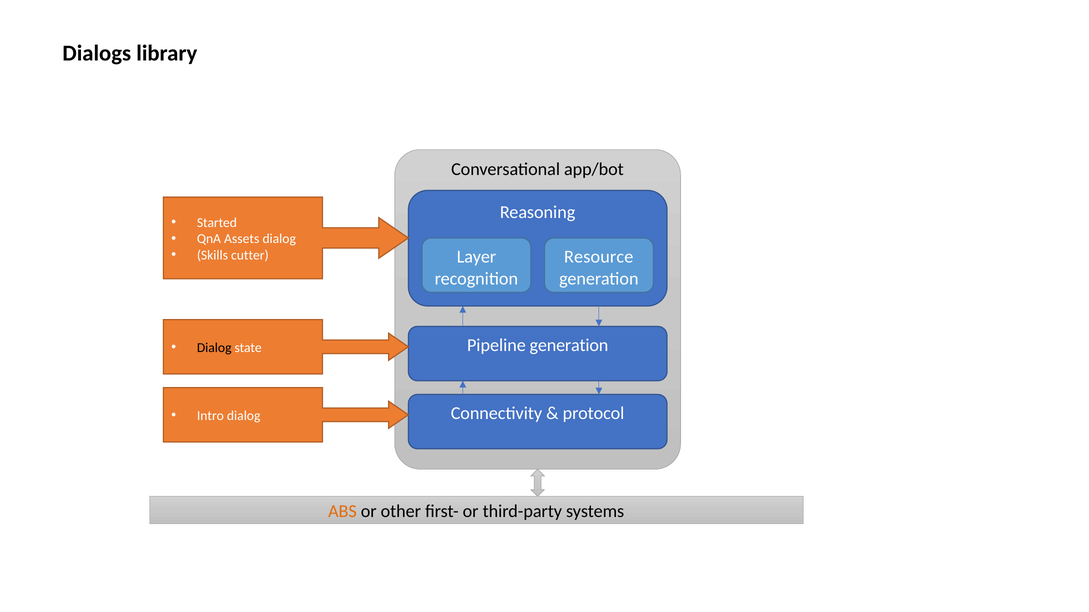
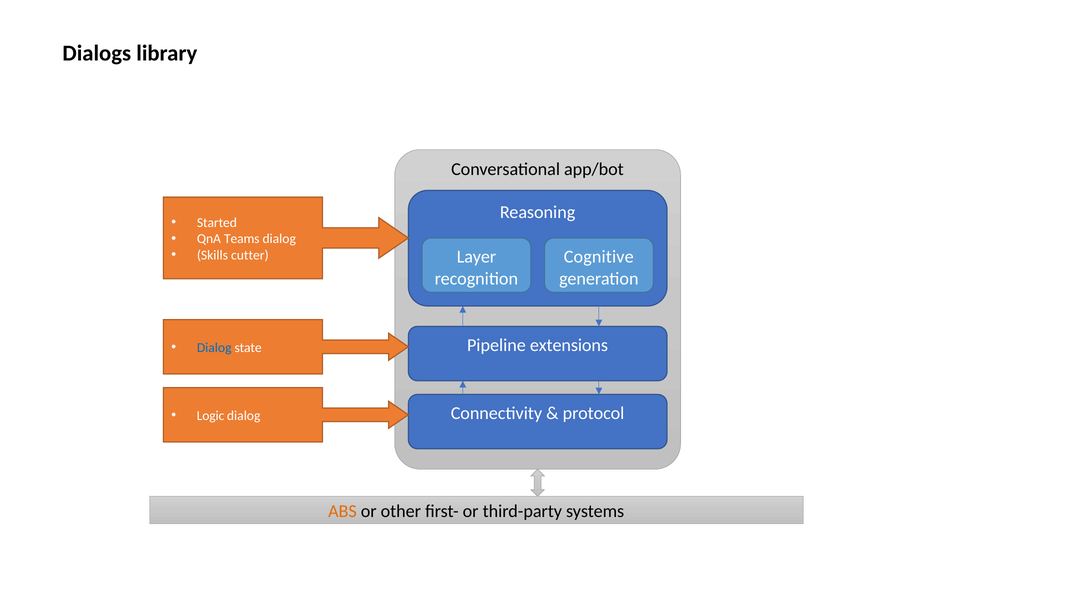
Assets: Assets -> Teams
Resource: Resource -> Cognitive
Pipeline generation: generation -> extensions
Dialog at (214, 348) colour: black -> blue
Intro: Intro -> Logic
